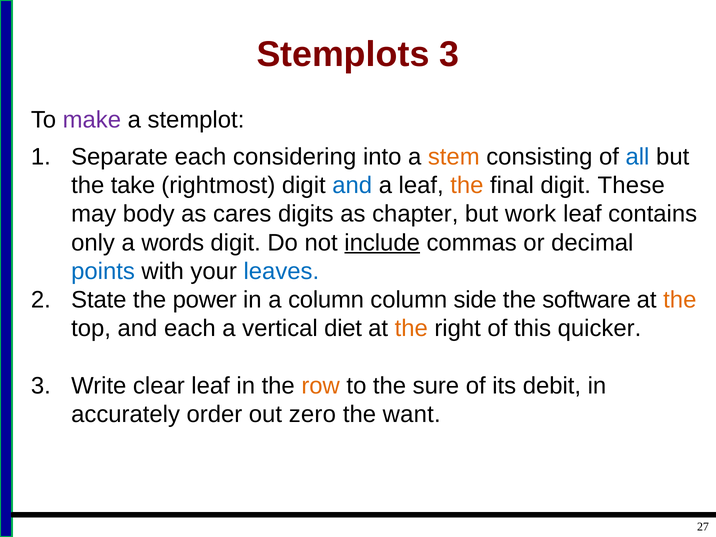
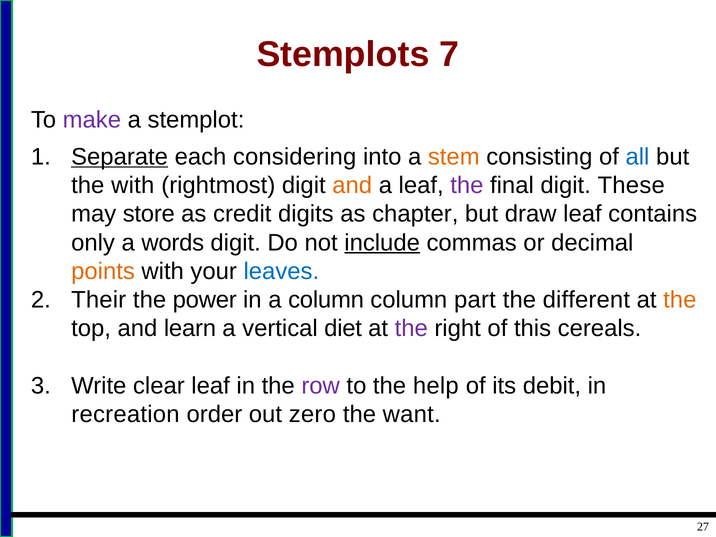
Stemplots 3: 3 -> 7
Separate underline: none -> present
the take: take -> with
and at (352, 185) colour: blue -> orange
the at (467, 185) colour: orange -> purple
body: body -> store
cares: cares -> credit
work: work -> draw
points colour: blue -> orange
State: State -> Their
side: side -> part
software: software -> different
and each: each -> learn
the at (411, 329) colour: orange -> purple
quicker: quicker -> cereals
row colour: orange -> purple
sure: sure -> help
accurately: accurately -> recreation
